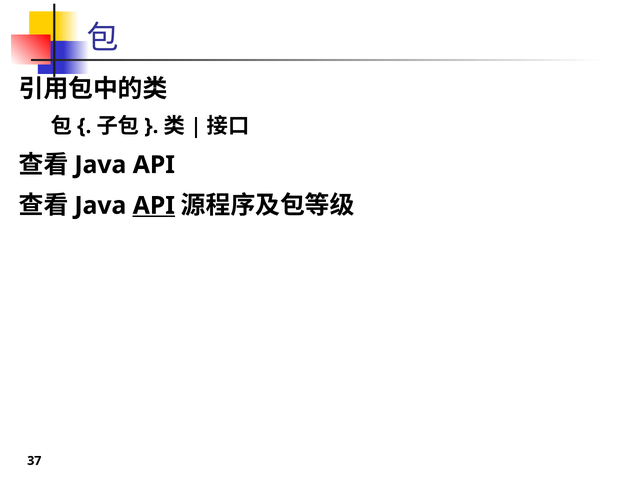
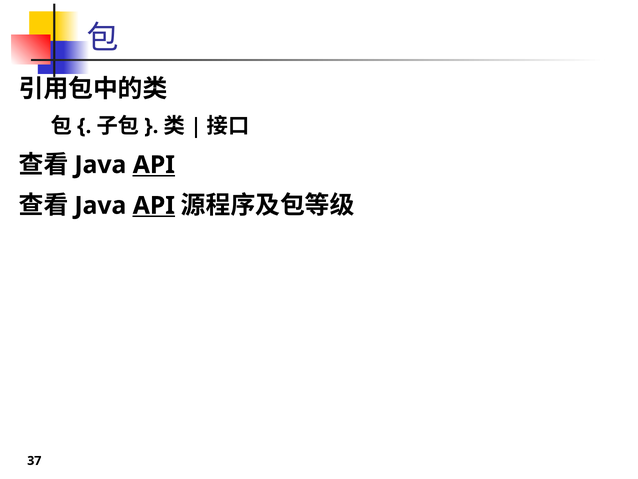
API at (154, 165) underline: none -> present
